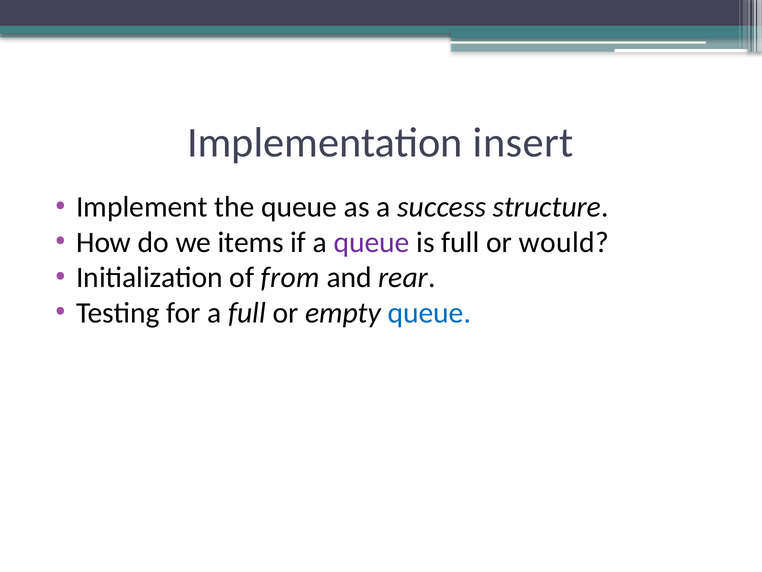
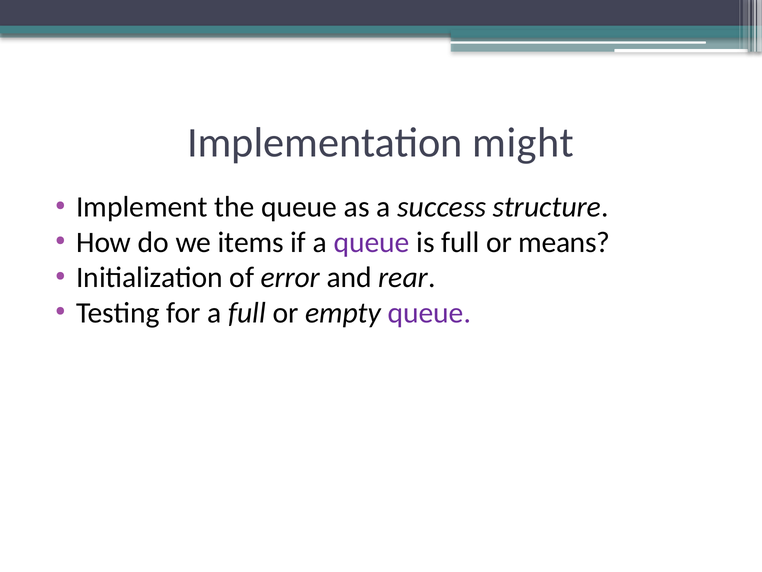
insert: insert -> might
would: would -> means
from: from -> error
queue at (429, 313) colour: blue -> purple
